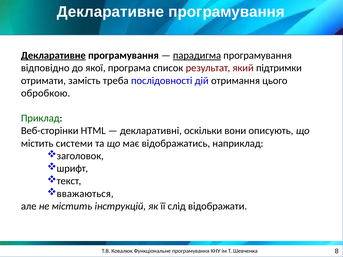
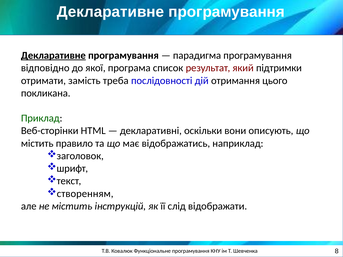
парадигма underline: present -> none
обробкою: обробкою -> покликана
системи: системи -> правило
вважаються: вважаються -> створенням
